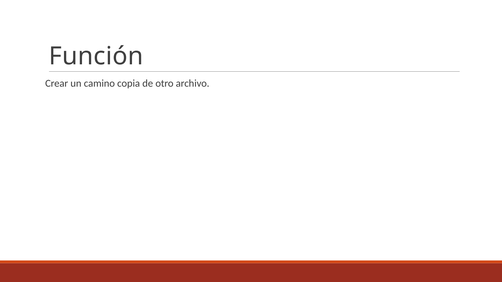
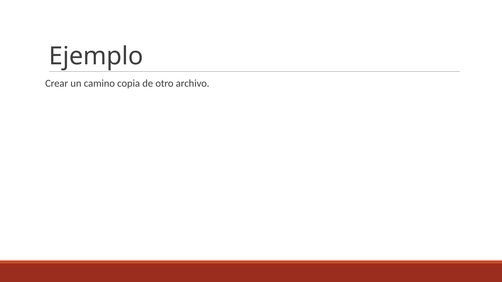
Función: Función -> Ejemplo
